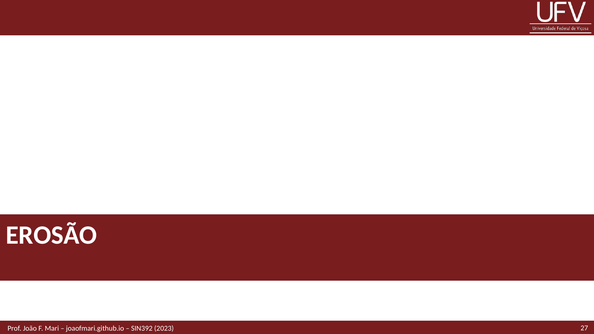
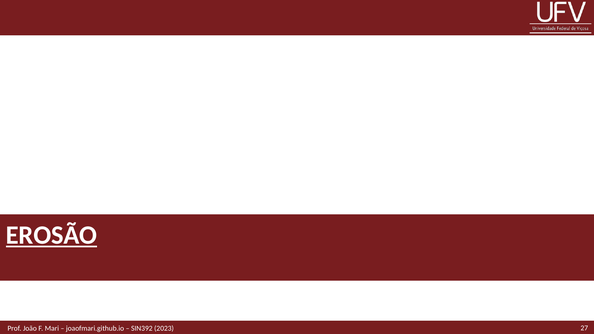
EROSÃO underline: none -> present
